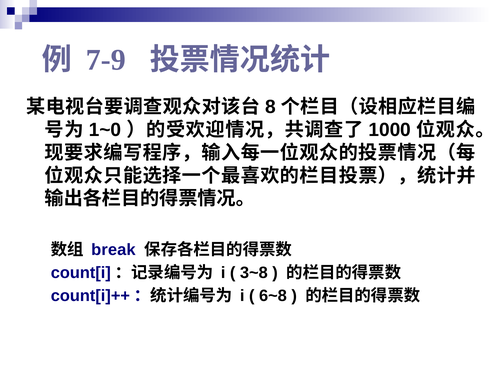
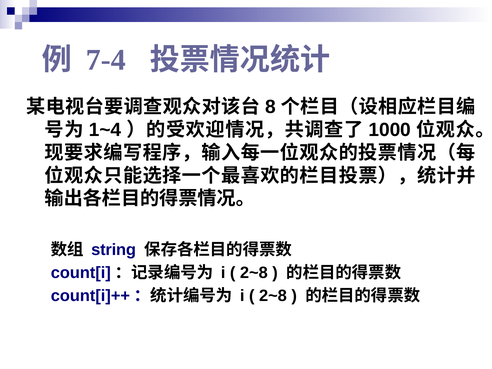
7-9: 7-9 -> 7-4
1~0: 1~0 -> 1~4
break: break -> string
3~8 at (254, 273): 3~8 -> 2~8
6~8 at (273, 296): 6~8 -> 2~8
